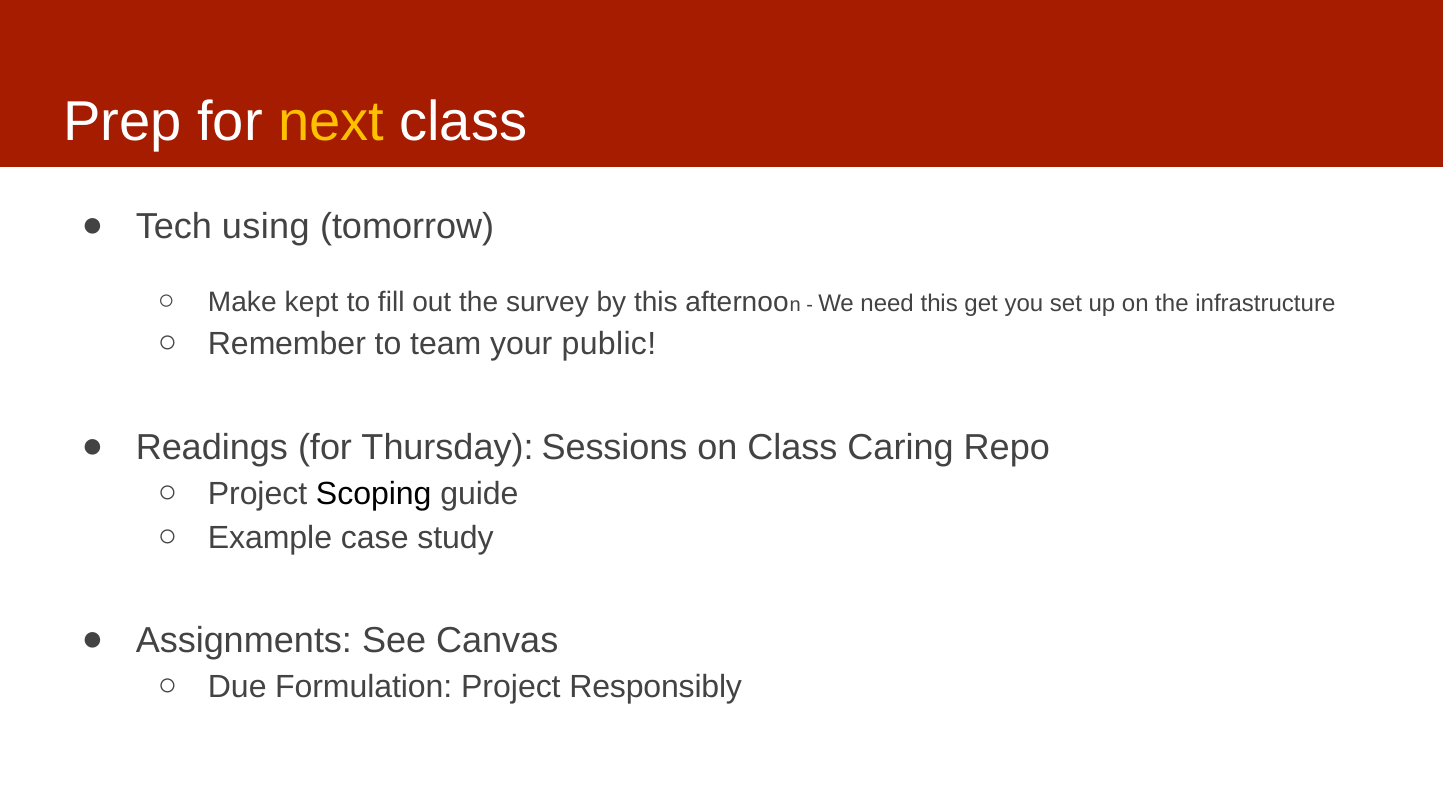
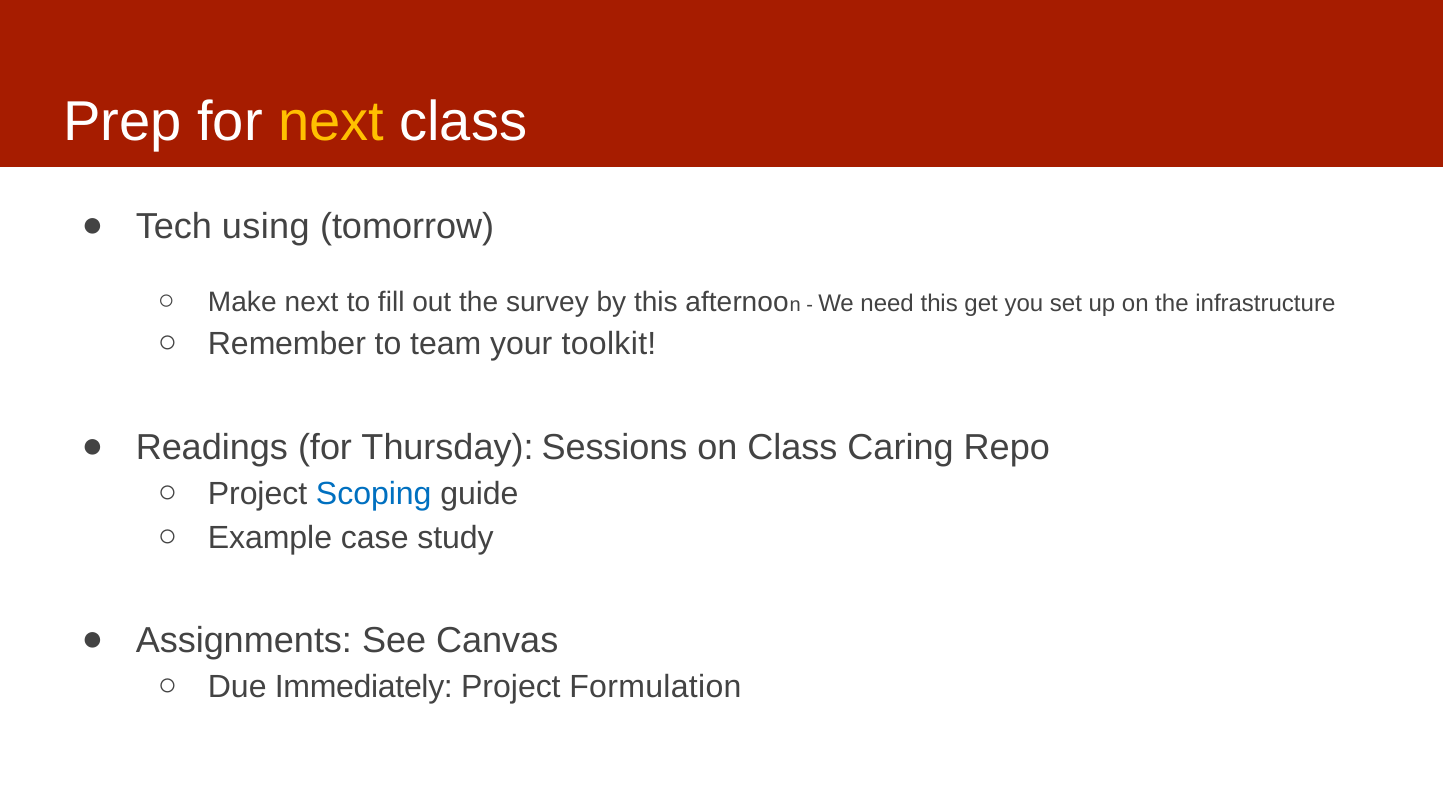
Make kept: kept -> next
public: public -> toolkit
Scoping colour: black -> blue
Formulation: Formulation -> Immediately
Responsibly: Responsibly -> Formulation
